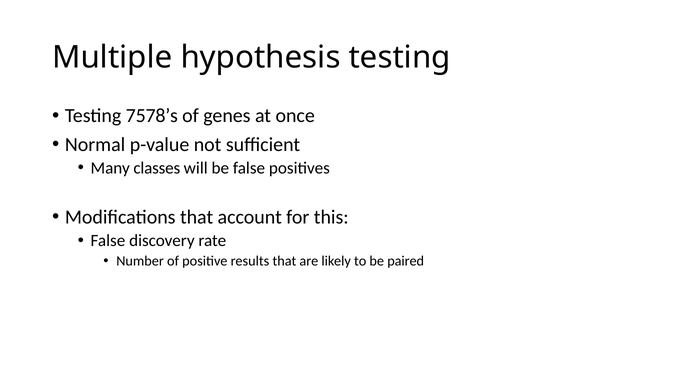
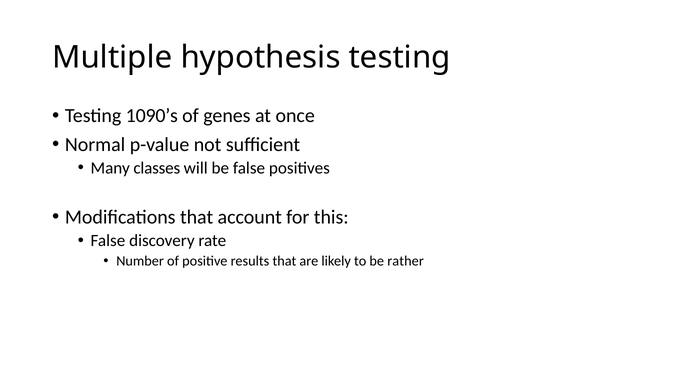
7578’s: 7578’s -> 1090’s
paired: paired -> rather
